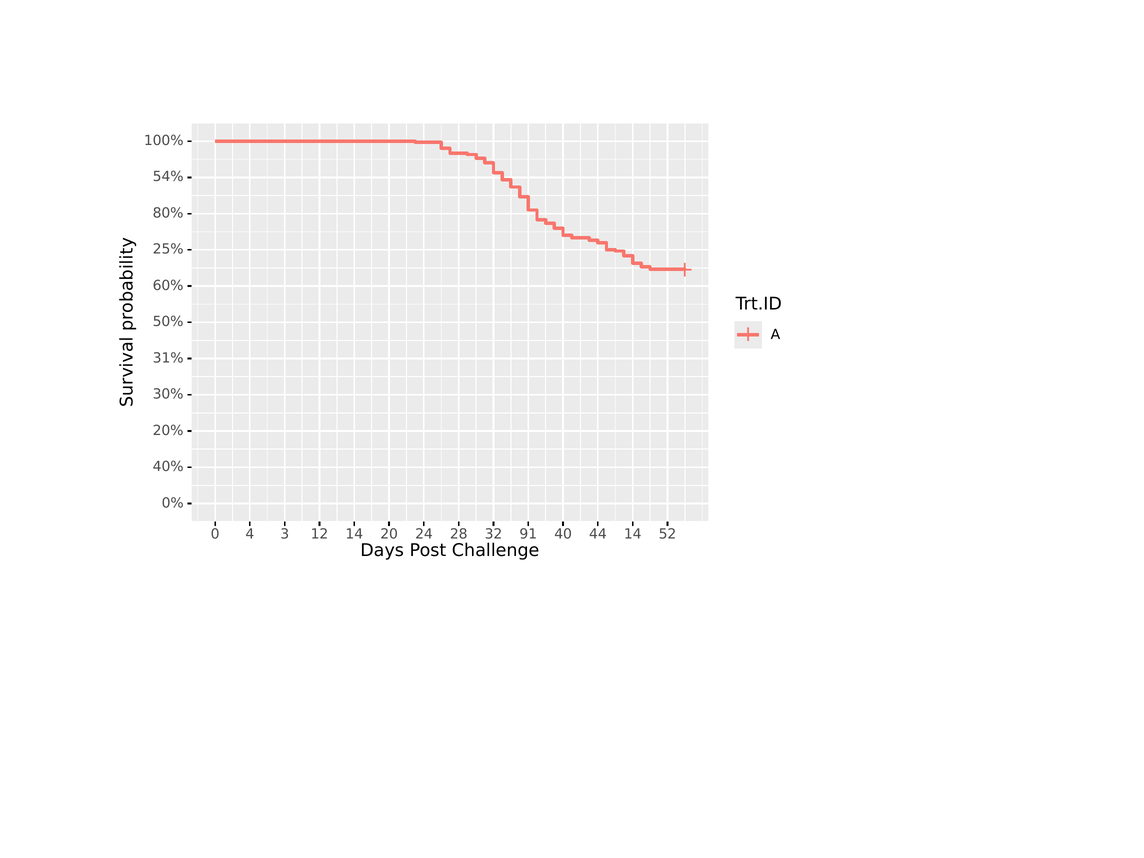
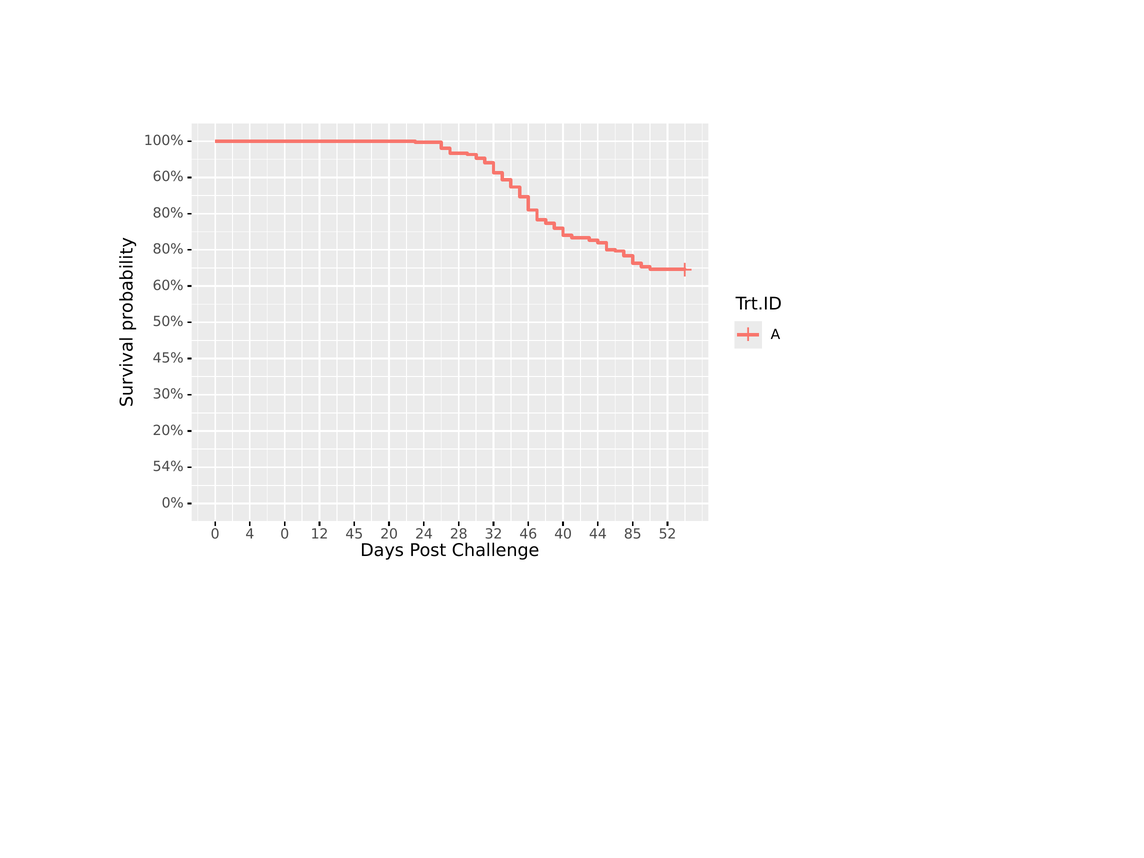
54% at (168, 177): 54% -> 60%
25% at (168, 249): 25% -> 80%
31%: 31% -> 45%
40%: 40% -> 54%
4 3: 3 -> 0
12 14: 14 -> 45
91: 91 -> 46
44 14: 14 -> 85
